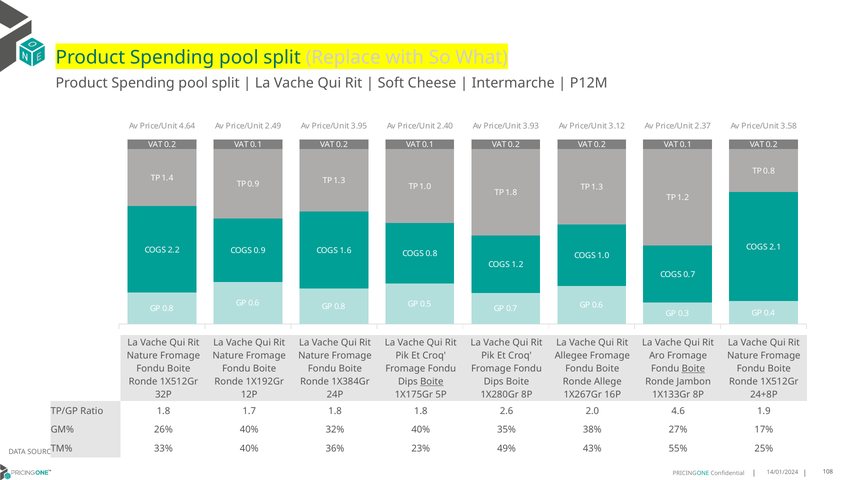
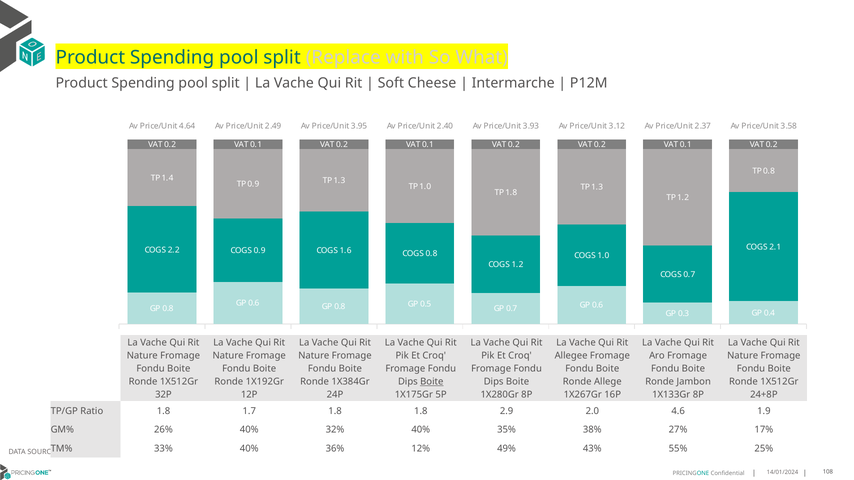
Boite at (693, 369) underline: present -> none
2.6: 2.6 -> 2.9
23%: 23% -> 12%
